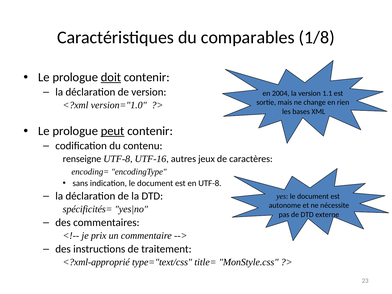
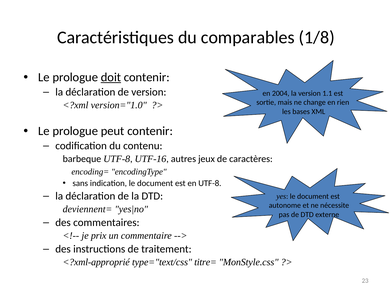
peut underline: present -> none
renseigne: renseigne -> barbeque
spécificités=: spécificités= -> deviennent=
title=: title= -> titre=
